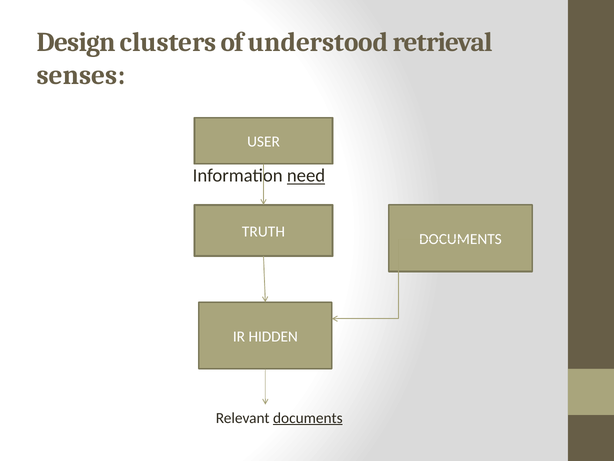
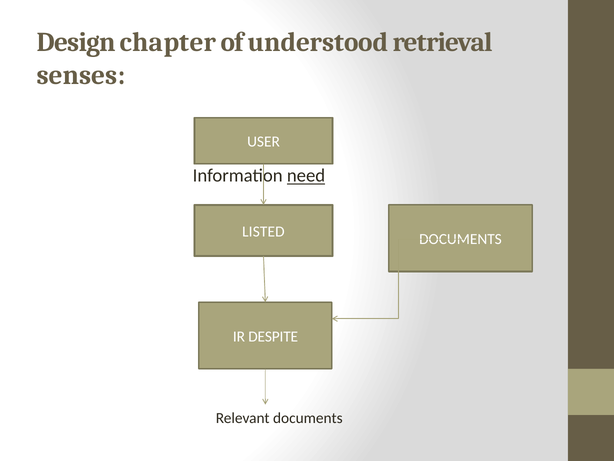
clusters: clusters -> chapter
TRUTH: TRUTH -> LISTED
HIDDEN: HIDDEN -> DESPITE
documents at (308, 418) underline: present -> none
